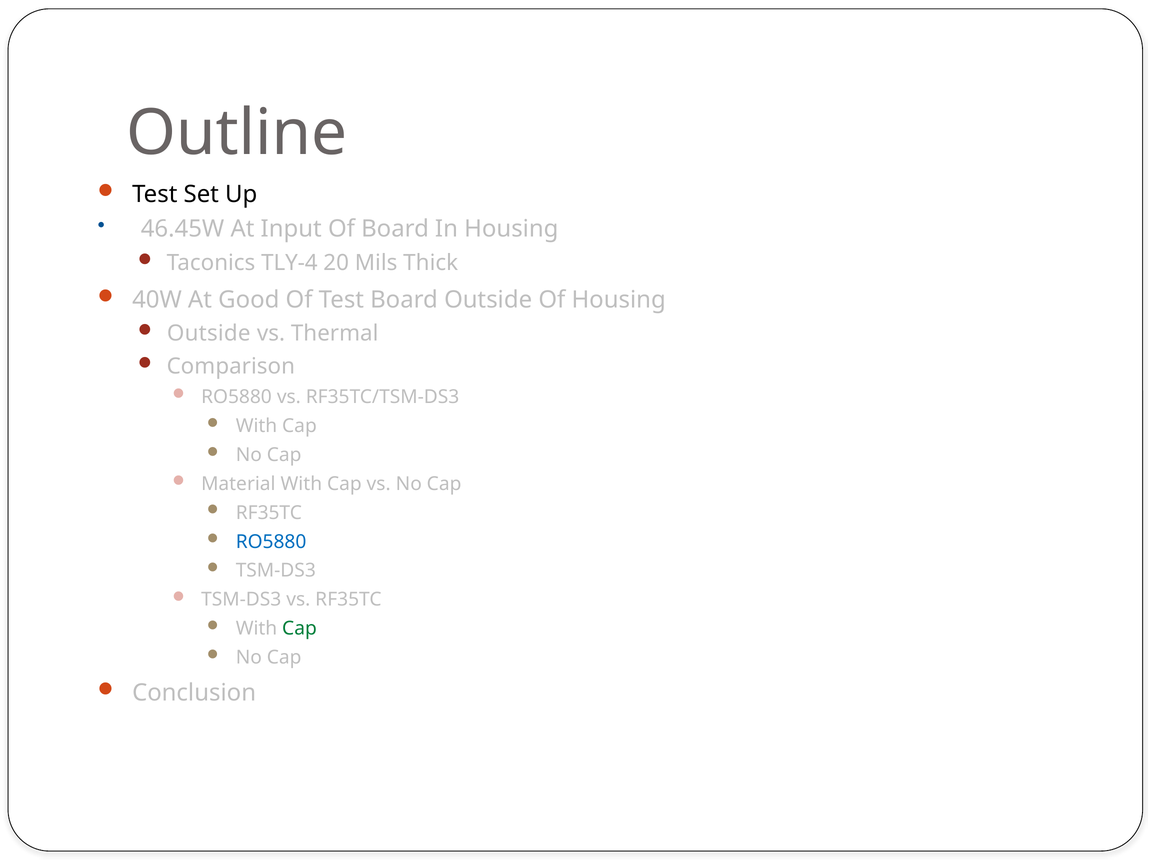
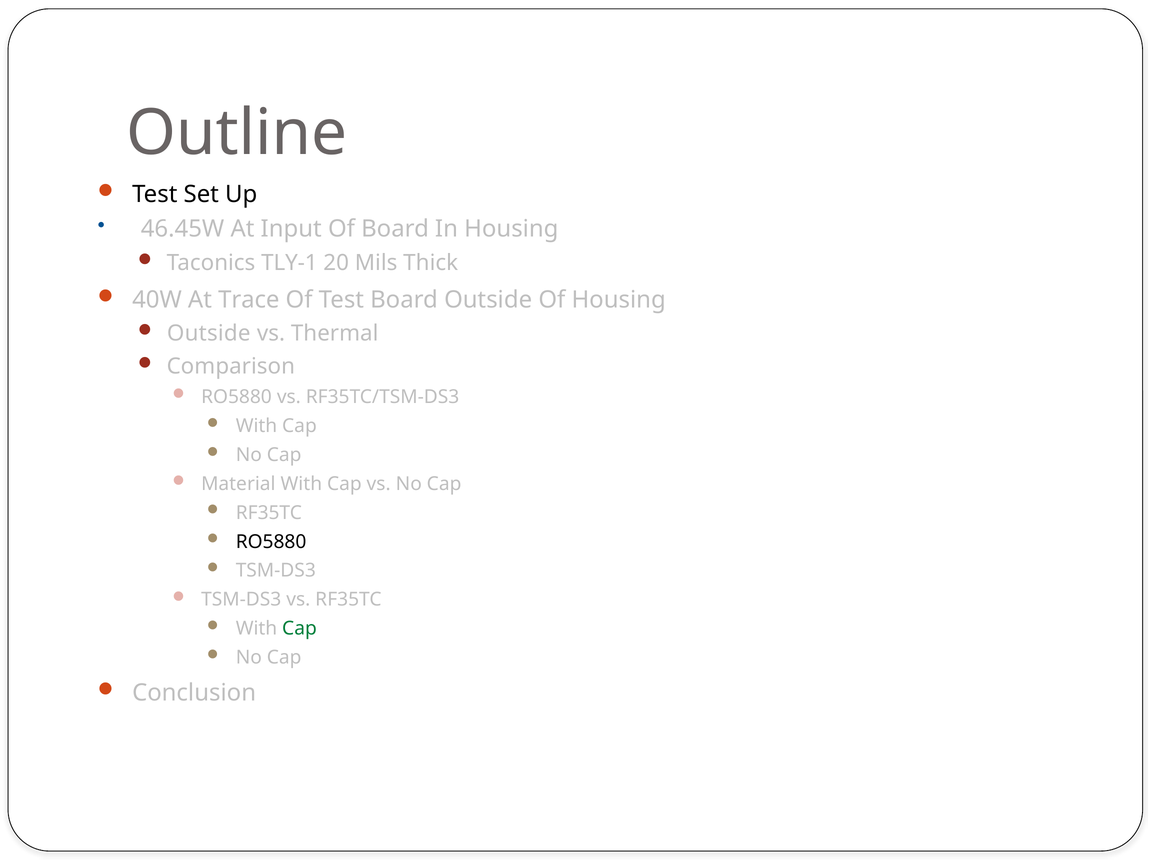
TLY-4: TLY-4 -> TLY-1
Good: Good -> Trace
RO5880 at (271, 542) colour: blue -> black
